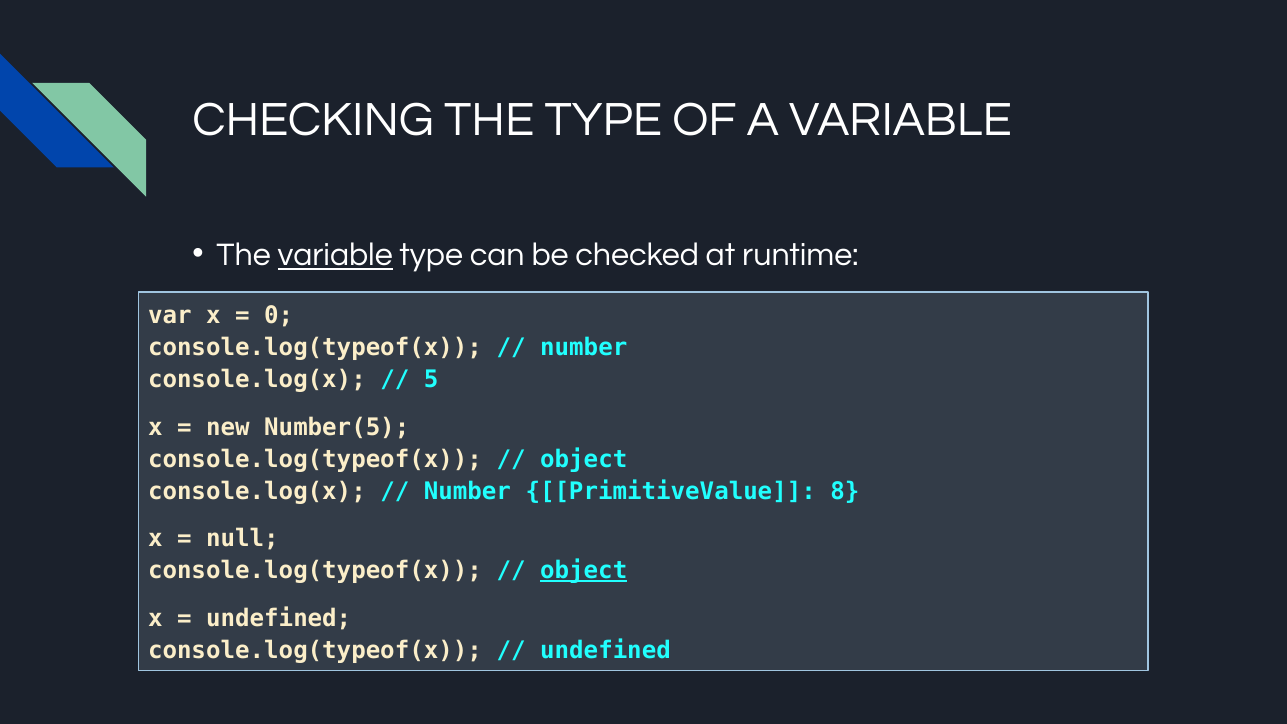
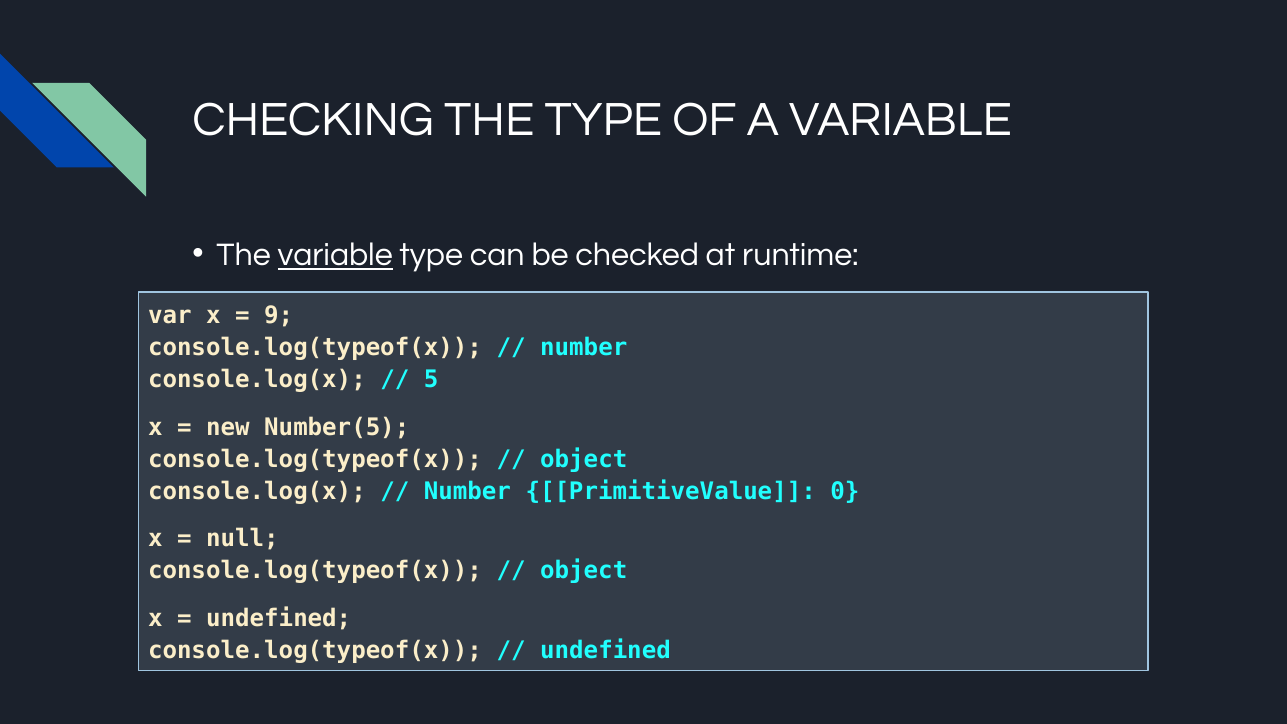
0: 0 -> 9
8: 8 -> 0
object at (584, 571) underline: present -> none
